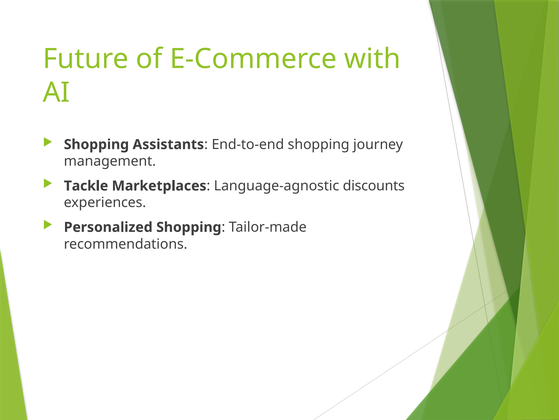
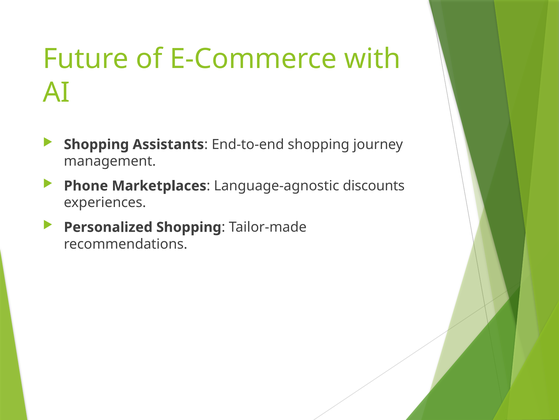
Tackle: Tackle -> Phone
